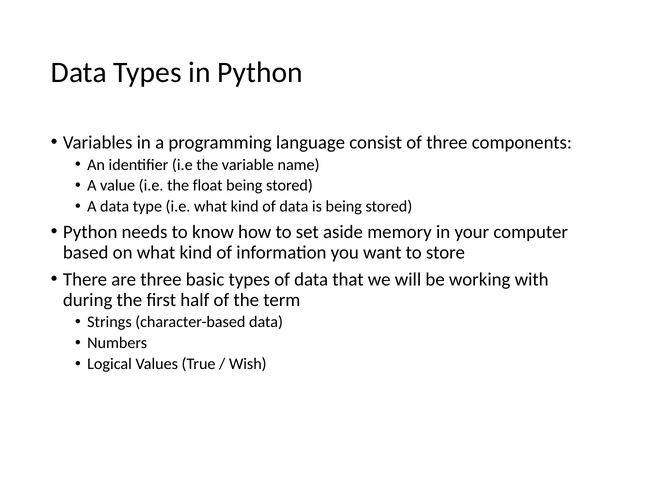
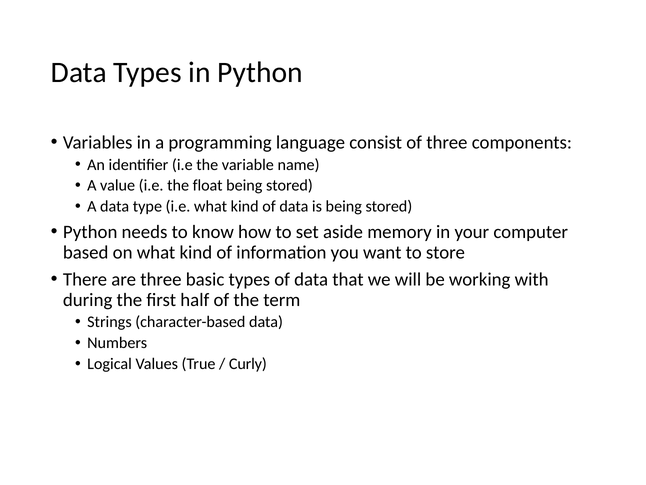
Wish: Wish -> Curly
